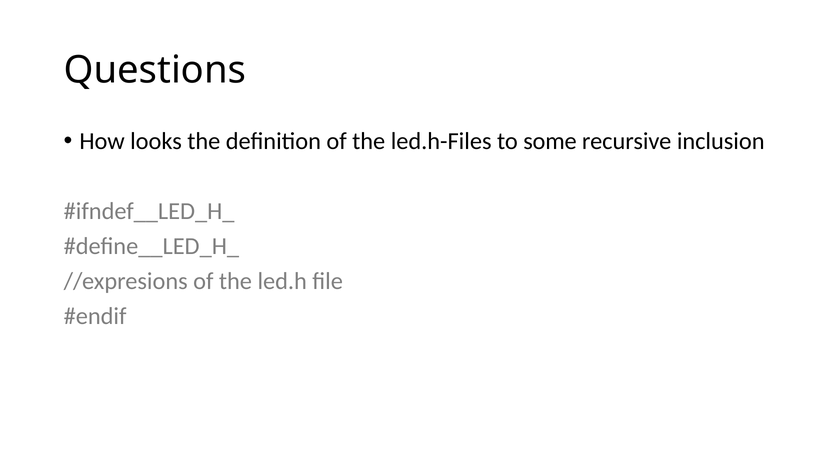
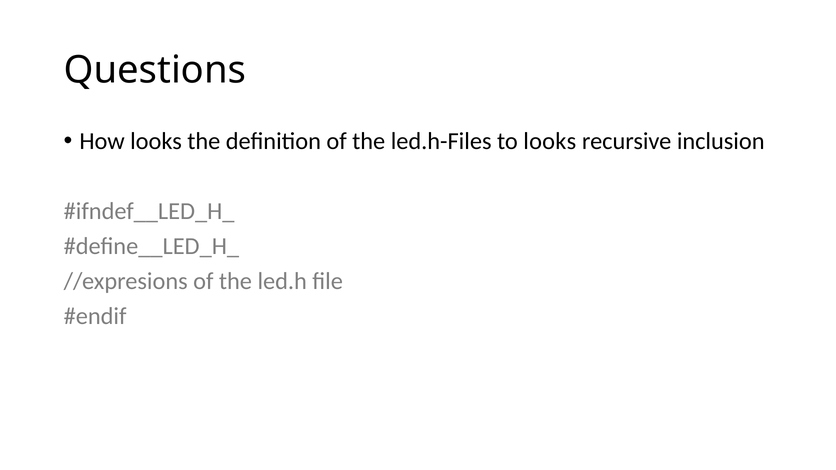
to some: some -> looks
